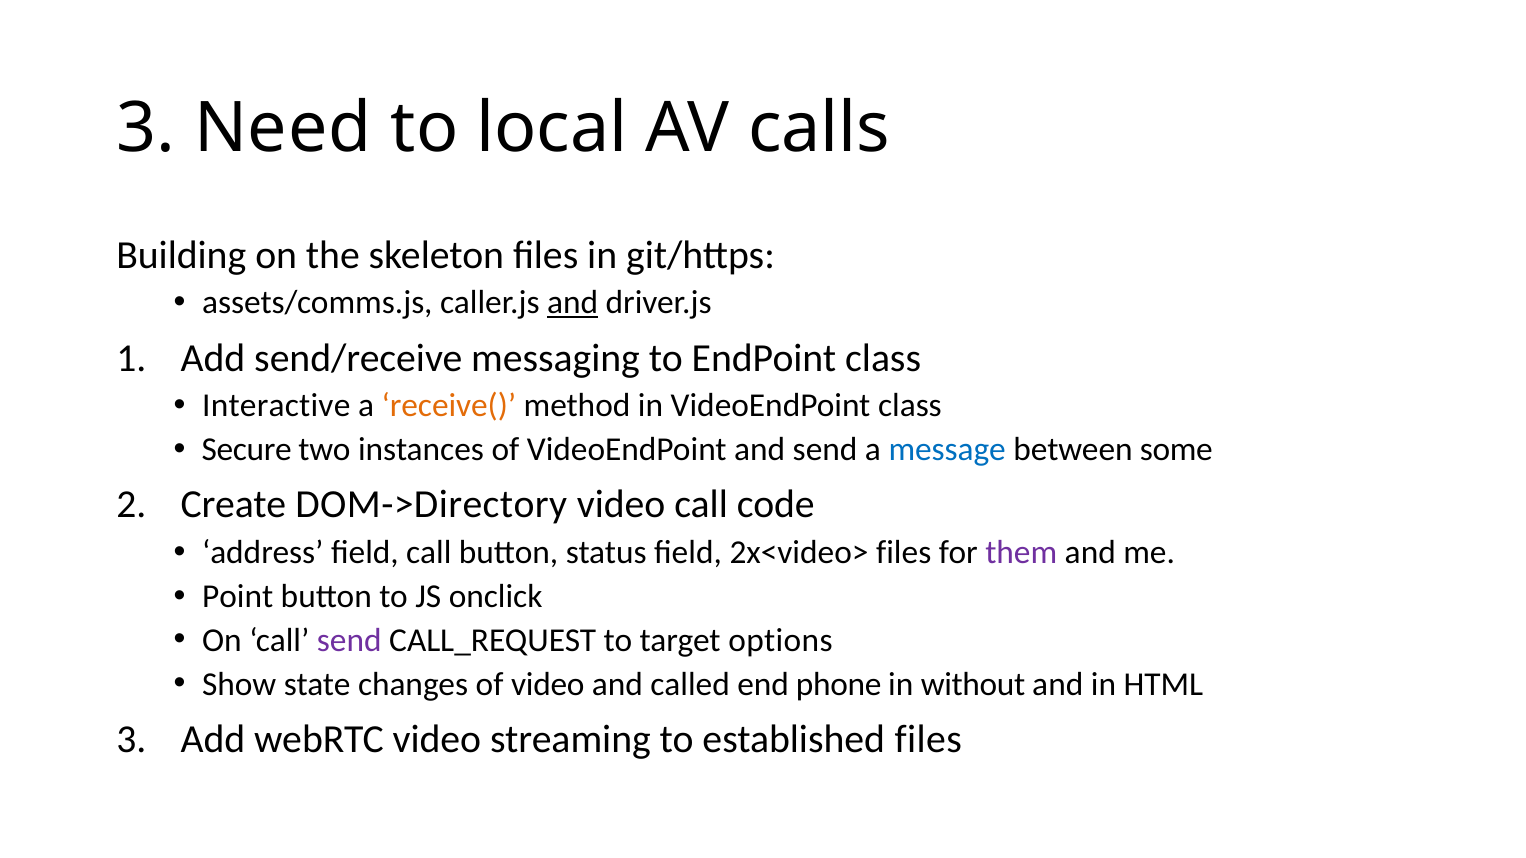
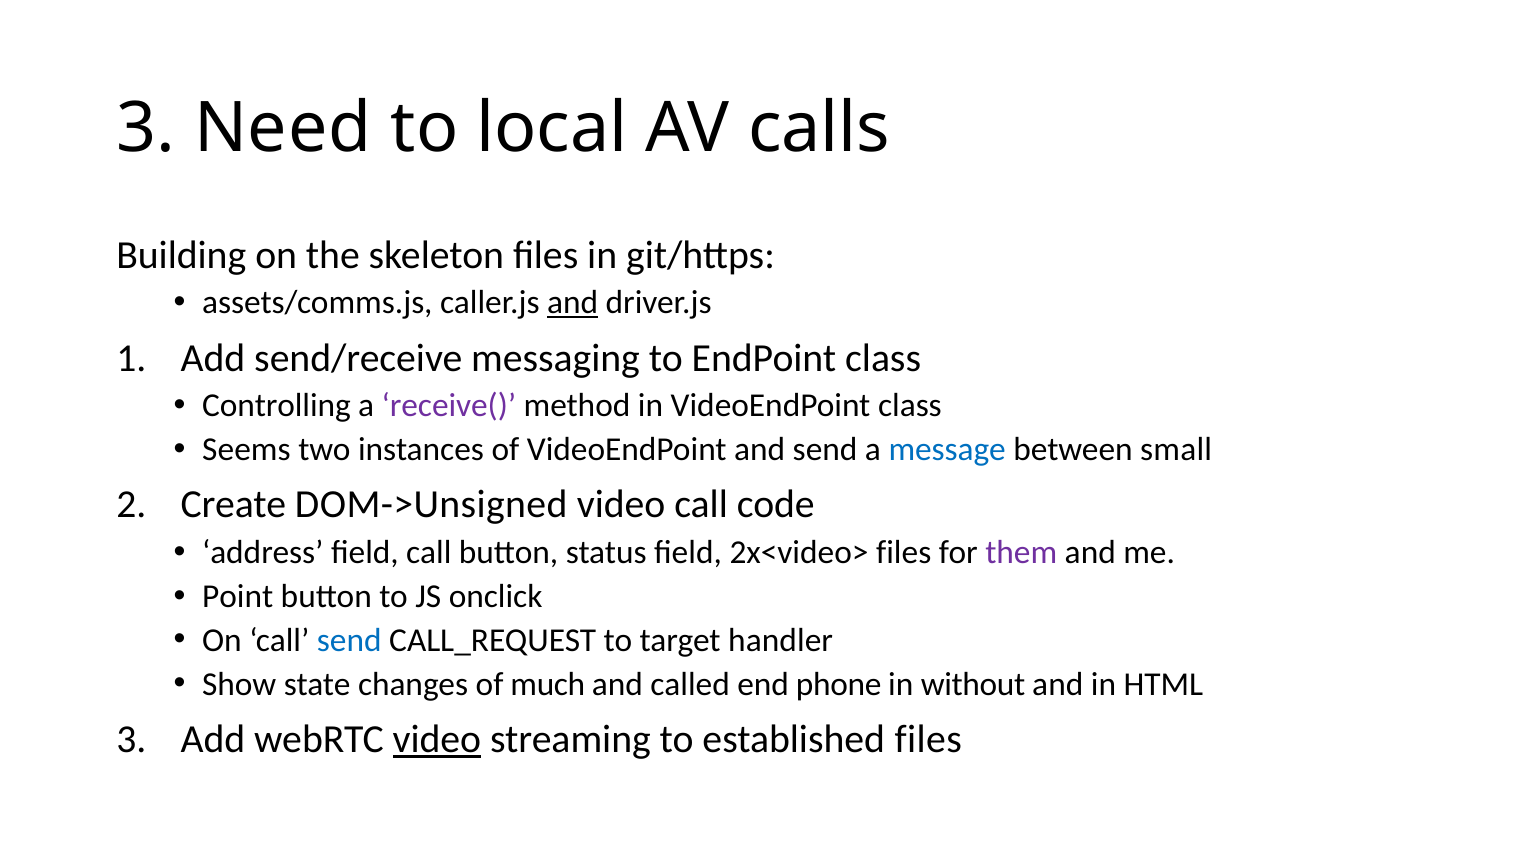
Interactive: Interactive -> Controlling
receive( colour: orange -> purple
Secure: Secure -> Seems
some: some -> small
DOM->Directory: DOM->Directory -> DOM->Unsigned
send at (349, 640) colour: purple -> blue
options: options -> handler
of video: video -> much
video at (437, 740) underline: none -> present
